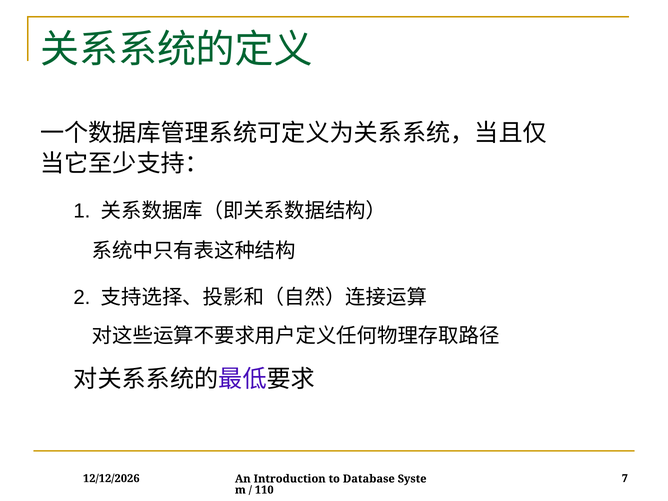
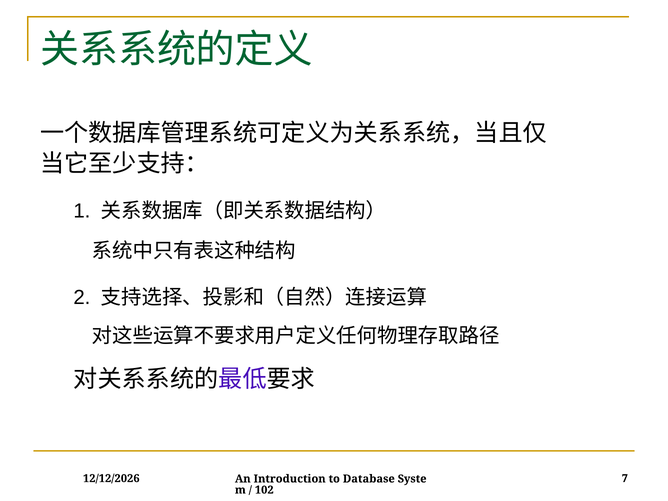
110: 110 -> 102
